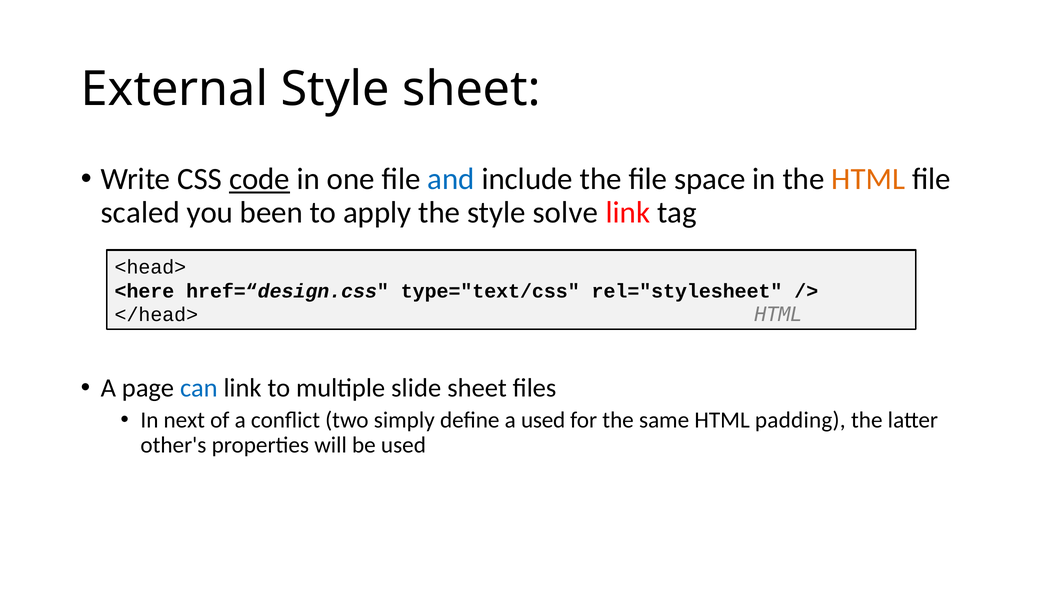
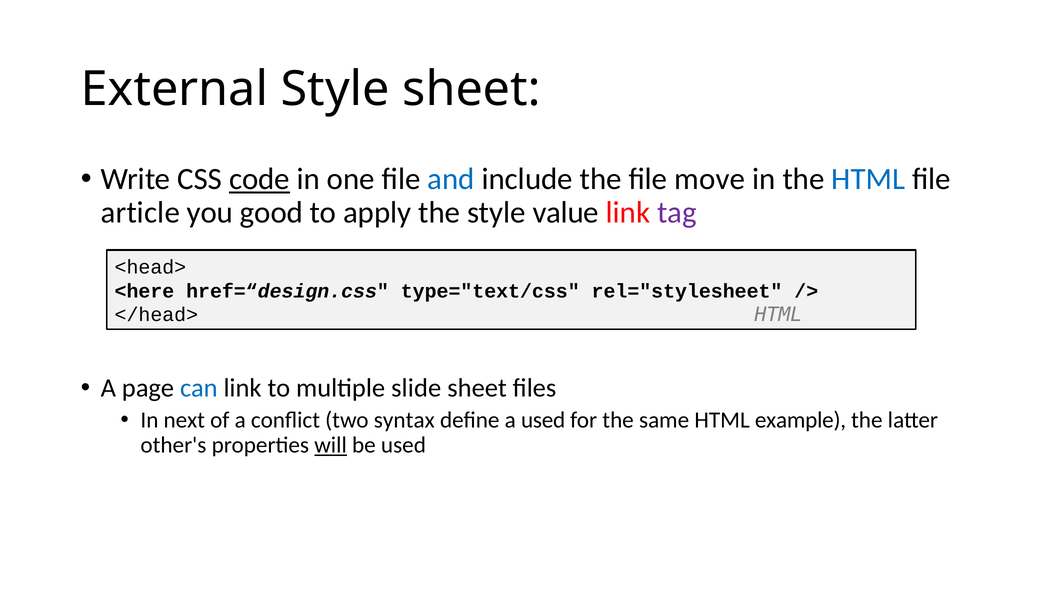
space: space -> move
HTML at (868, 179) colour: orange -> blue
scaled: scaled -> article
been: been -> good
solve: solve -> value
tag colour: black -> purple
simply: simply -> syntax
padding: padding -> example
will underline: none -> present
